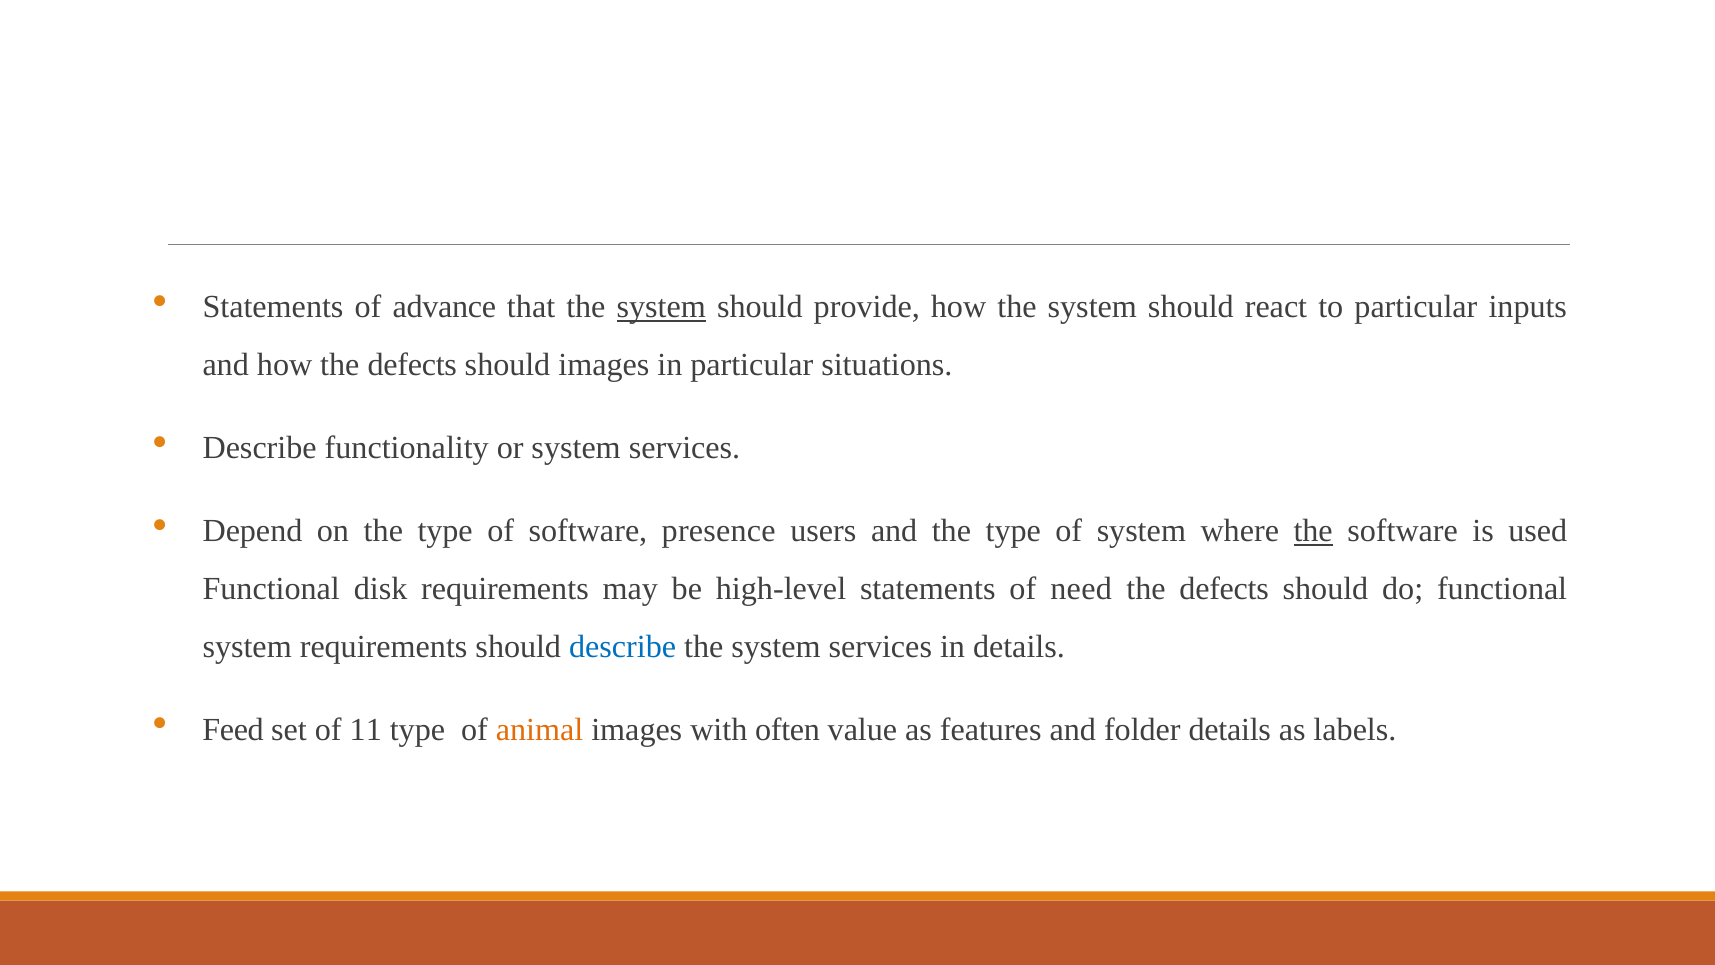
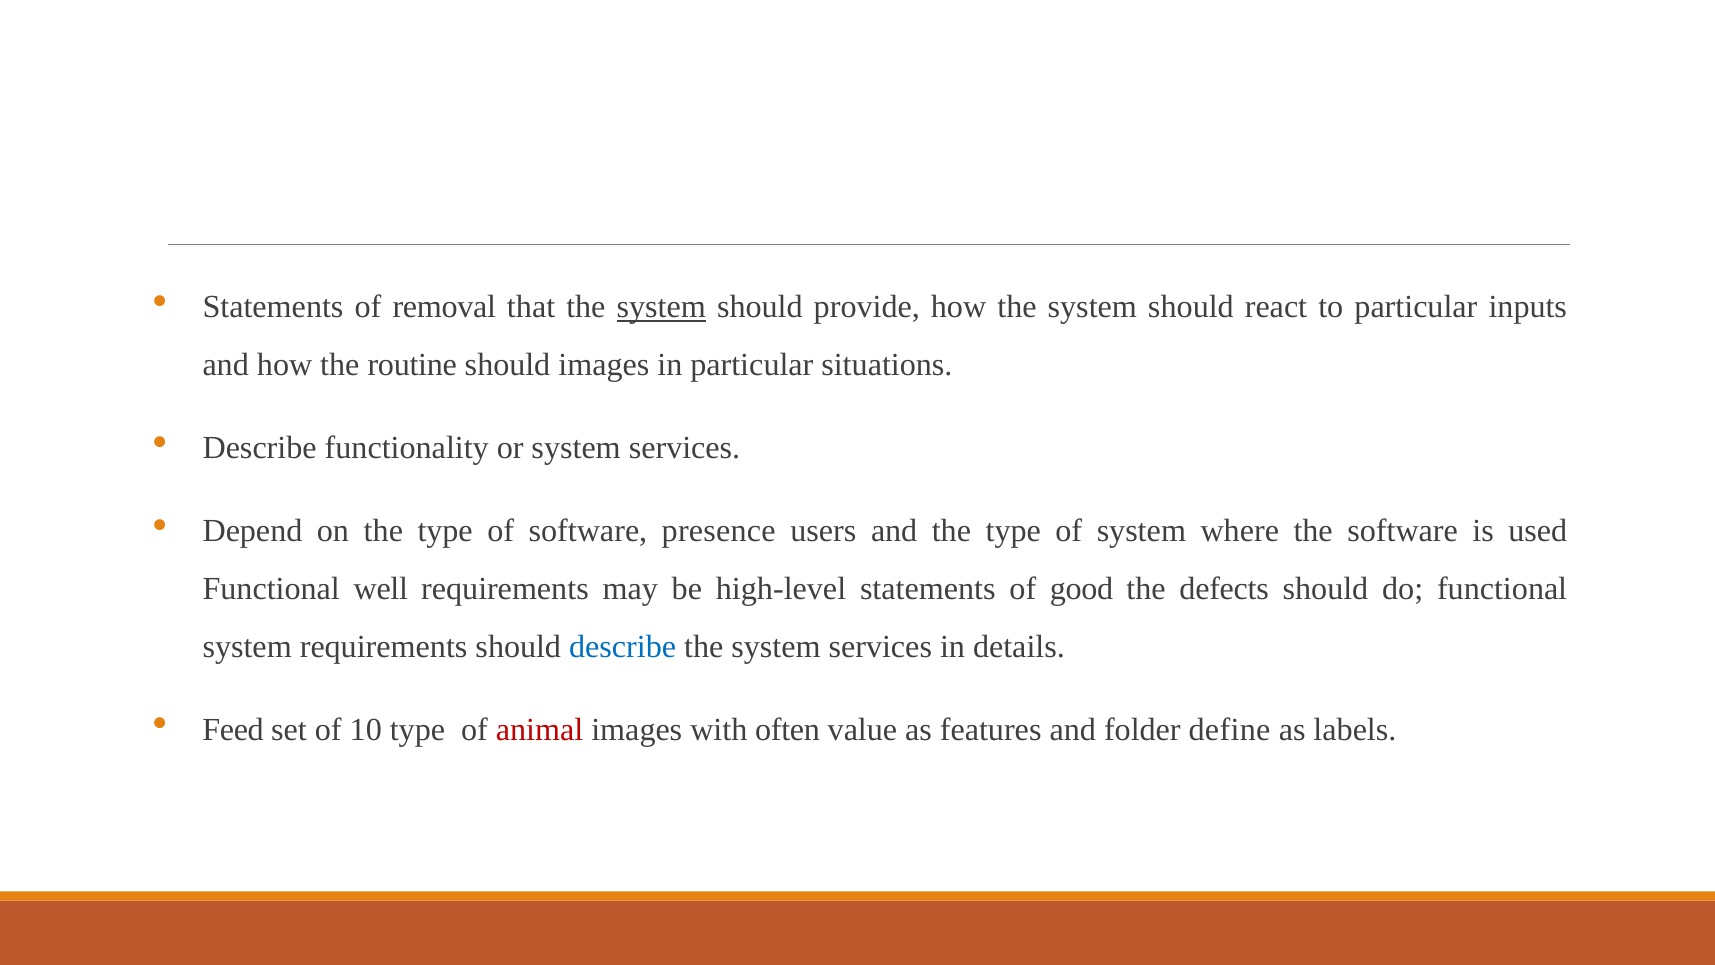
advance: advance -> removal
how the defects: defects -> routine
the at (1313, 531) underline: present -> none
disk: disk -> well
need: need -> good
11: 11 -> 10
animal colour: orange -> red
folder details: details -> define
